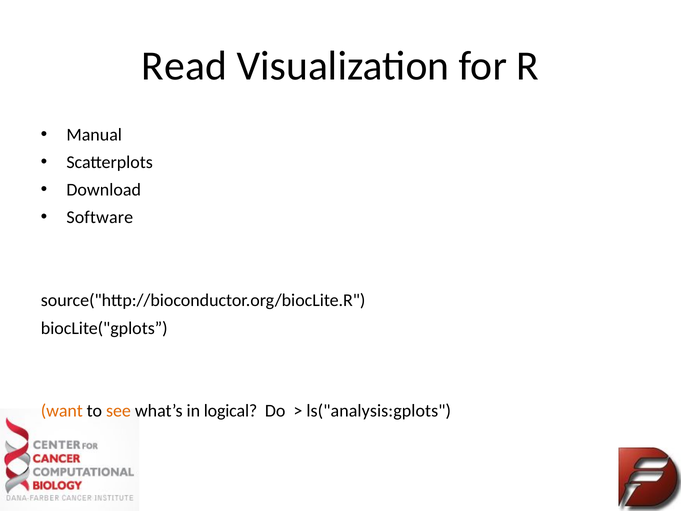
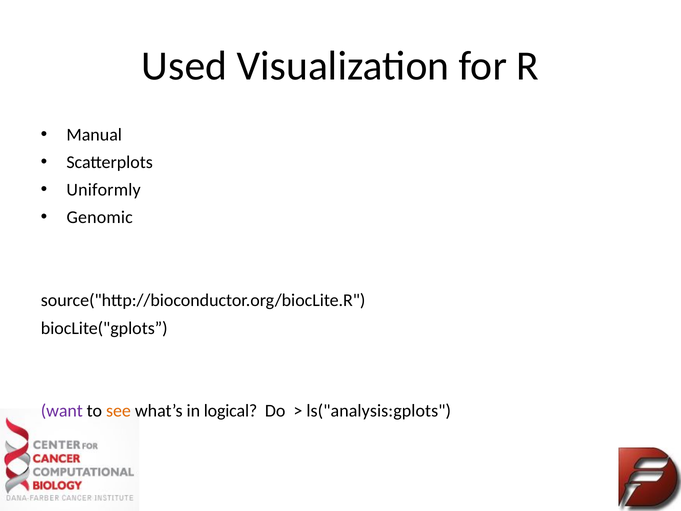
Read: Read -> Used
Download: Download -> Uniformly
Software: Software -> Genomic
want colour: orange -> purple
